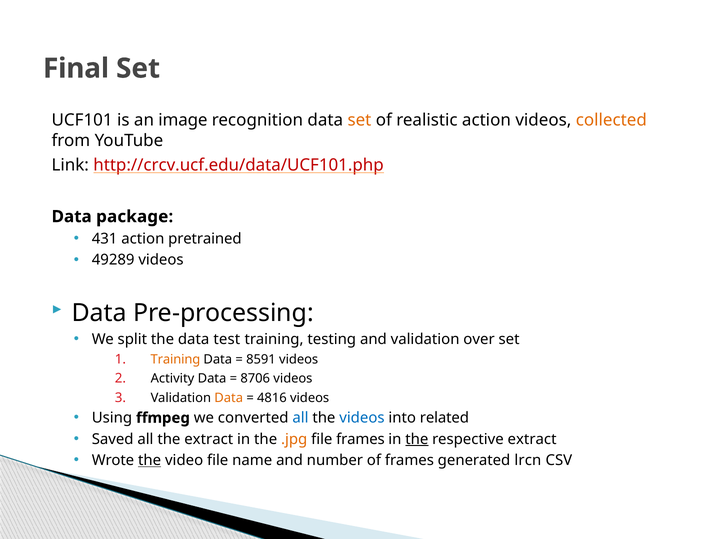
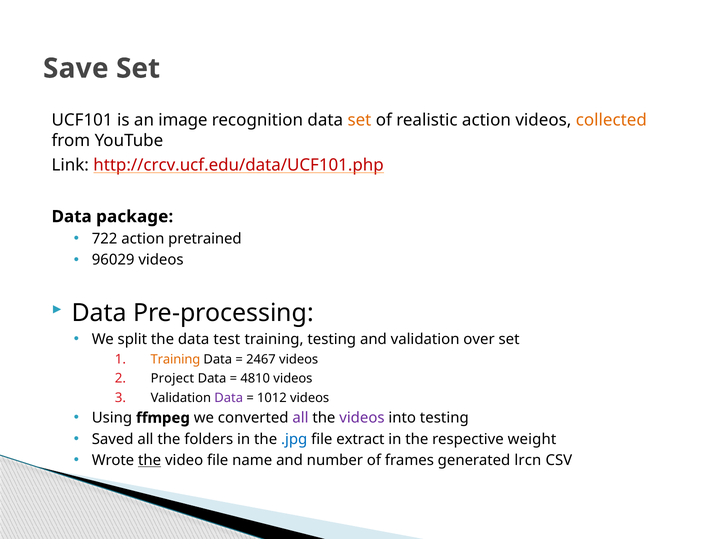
Final: Final -> Save
431: 431 -> 722
49289: 49289 -> 96029
8591: 8591 -> 2467
Activity: Activity -> Project
8706: 8706 -> 4810
Data at (229, 397) colour: orange -> purple
4816: 4816 -> 1012
all at (300, 418) colour: blue -> purple
videos at (362, 418) colour: blue -> purple
into related: related -> testing
the extract: extract -> folders
.jpg colour: orange -> blue
file frames: frames -> extract
the at (417, 439) underline: present -> none
respective extract: extract -> weight
